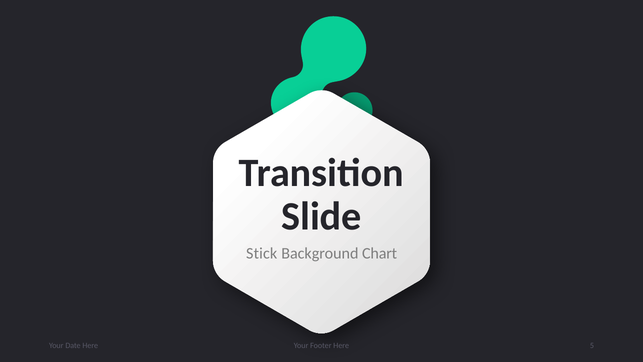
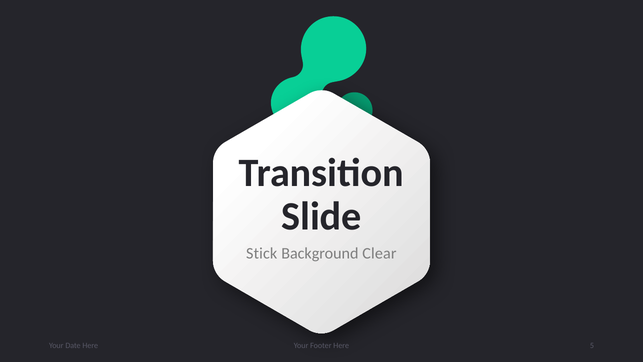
Chart: Chart -> Clear
